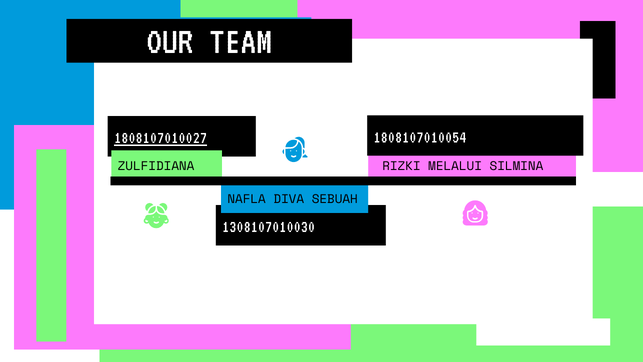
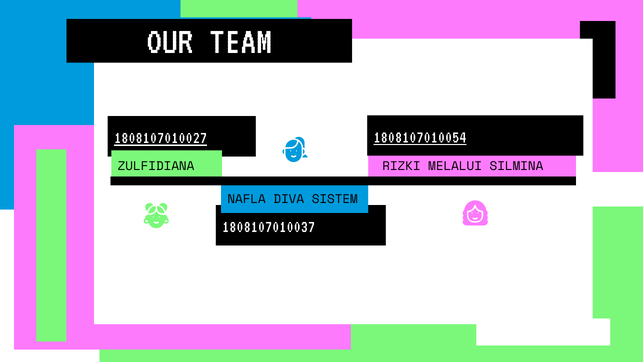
1808107010054 underline: none -> present
SEBUAH: SEBUAH -> SISTEM
1308107010030: 1308107010030 -> 1808107010037
